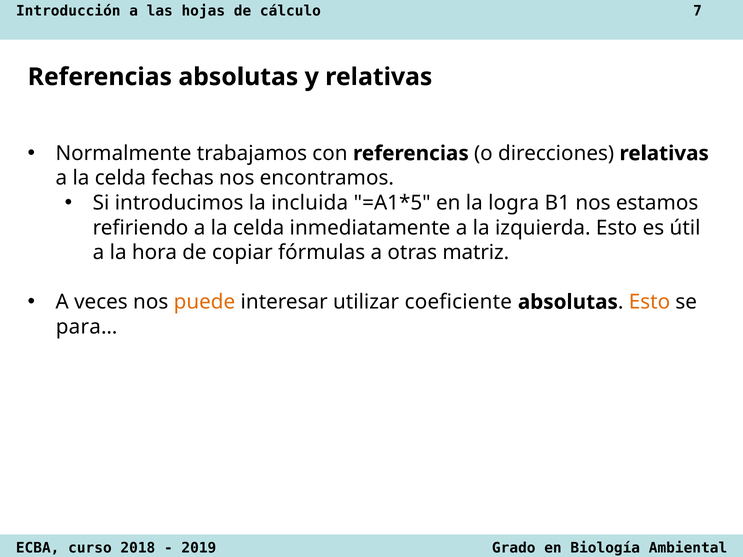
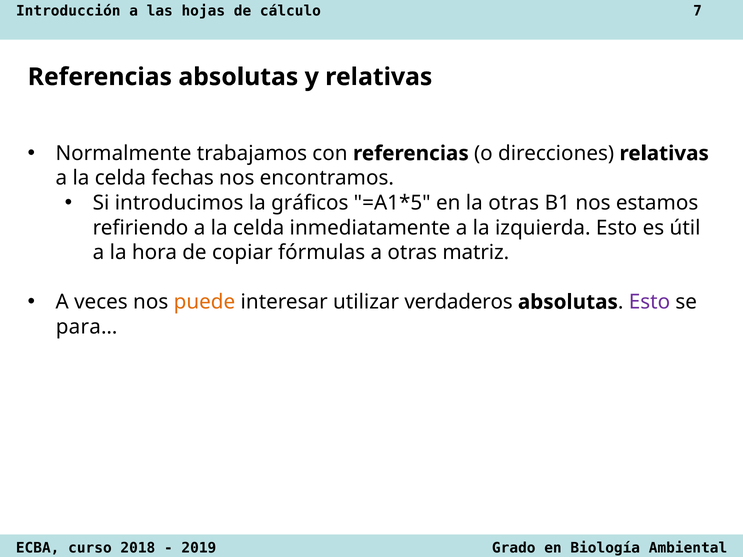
incluida: incluida -> gráficos
la logra: logra -> otras
coeficiente: coeficiente -> verdaderos
Esto at (649, 302) colour: orange -> purple
